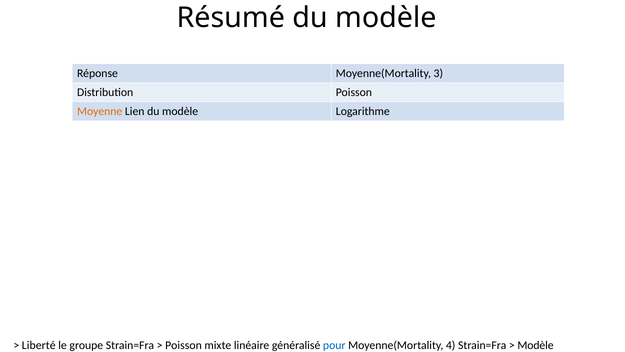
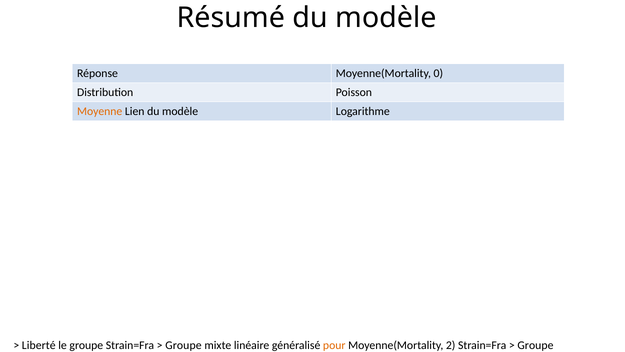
3: 3 -> 0
Poisson at (183, 345): Poisson -> Groupe
pour colour: blue -> orange
4: 4 -> 2
Modèle at (536, 345): Modèle -> Groupe
